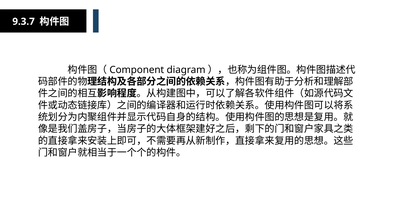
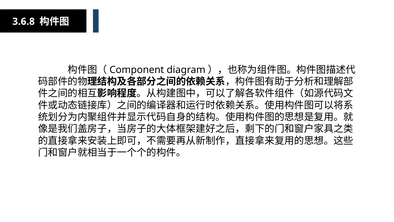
9.3.7: 9.3.7 -> 3.6.8
